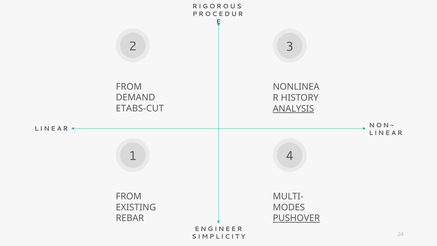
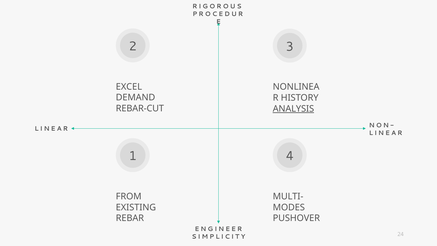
FROM at (129, 87): FROM -> EXCEL
ETABS-CUT: ETABS-CUT -> REBAR-CUT
PUSHOVER underline: present -> none
